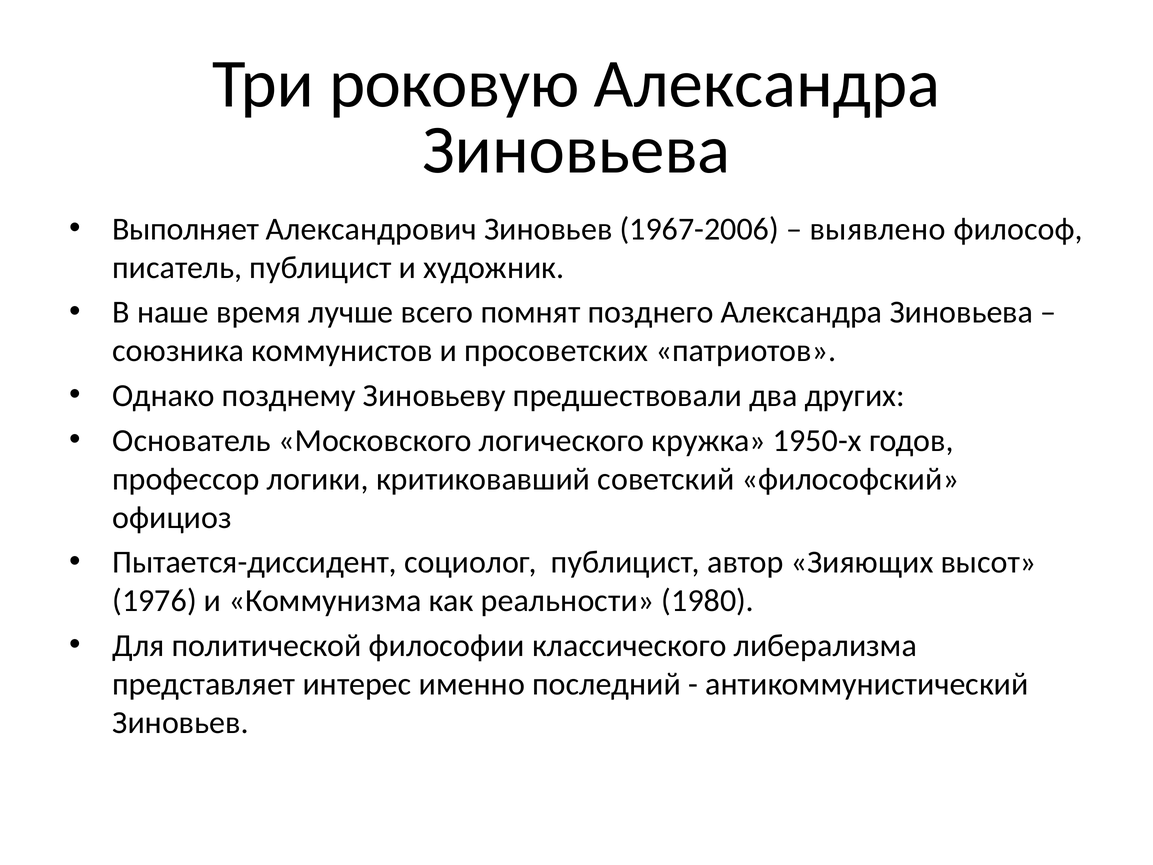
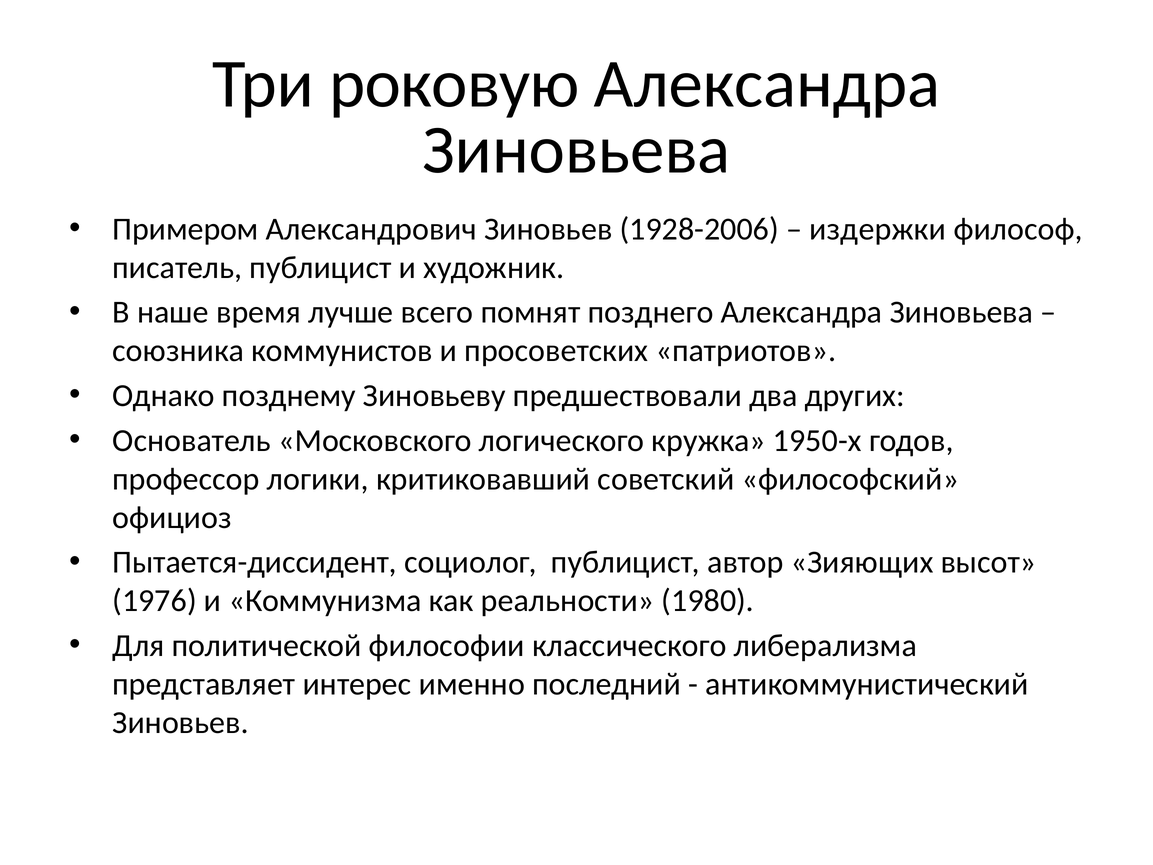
Выполняет: Выполняет -> Примером
1967-2006: 1967-2006 -> 1928-2006
выявлено: выявлено -> издержки
